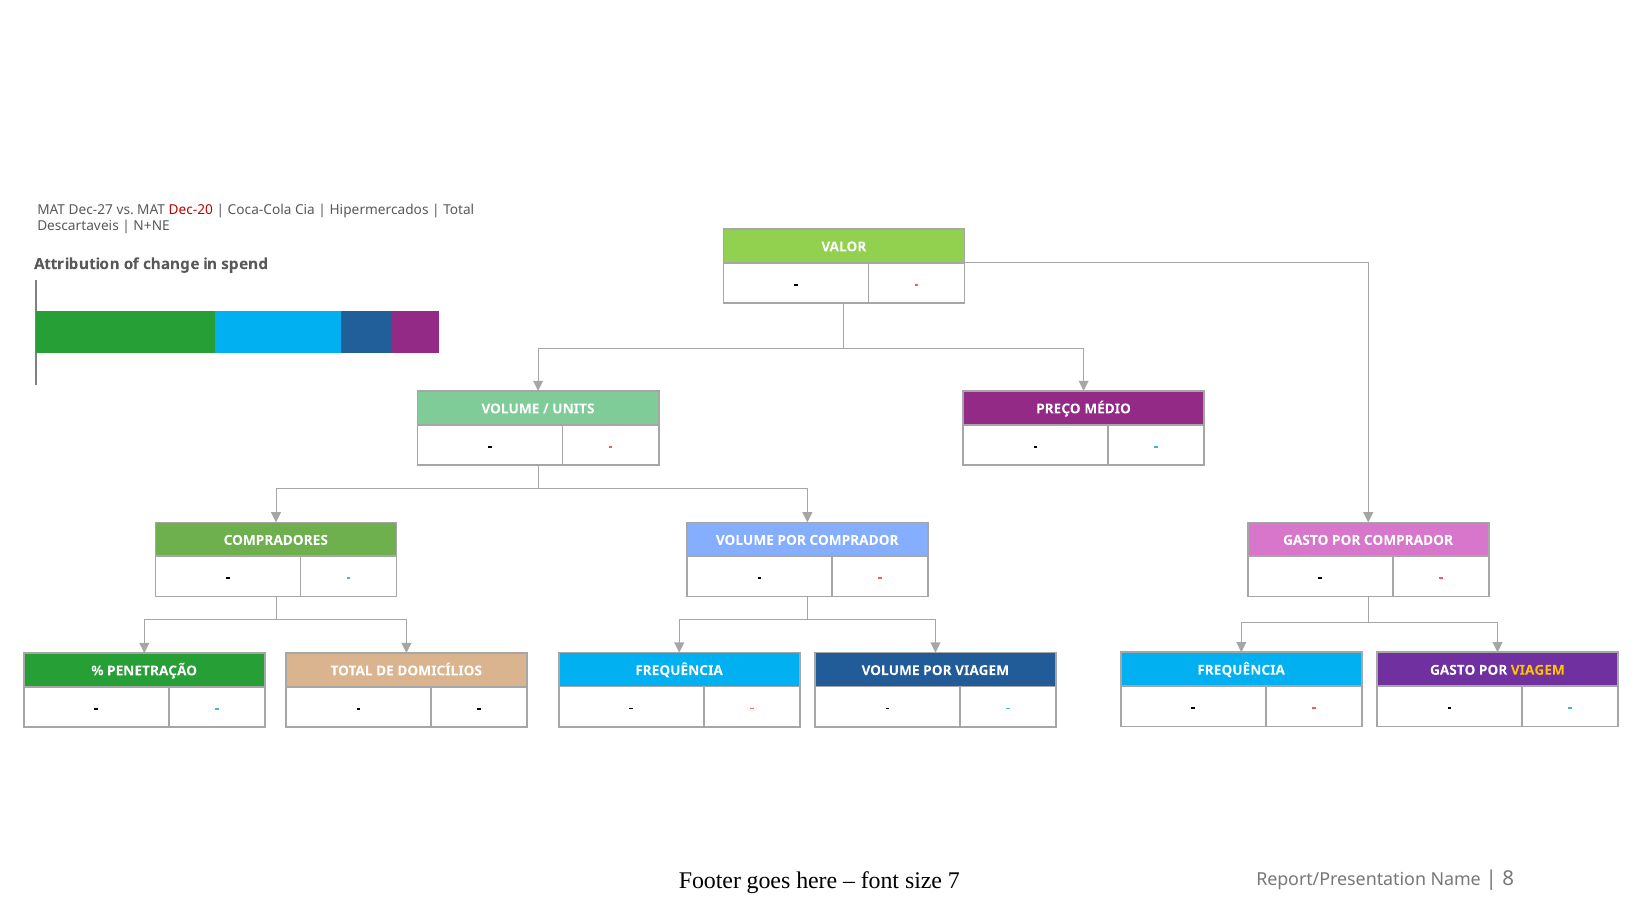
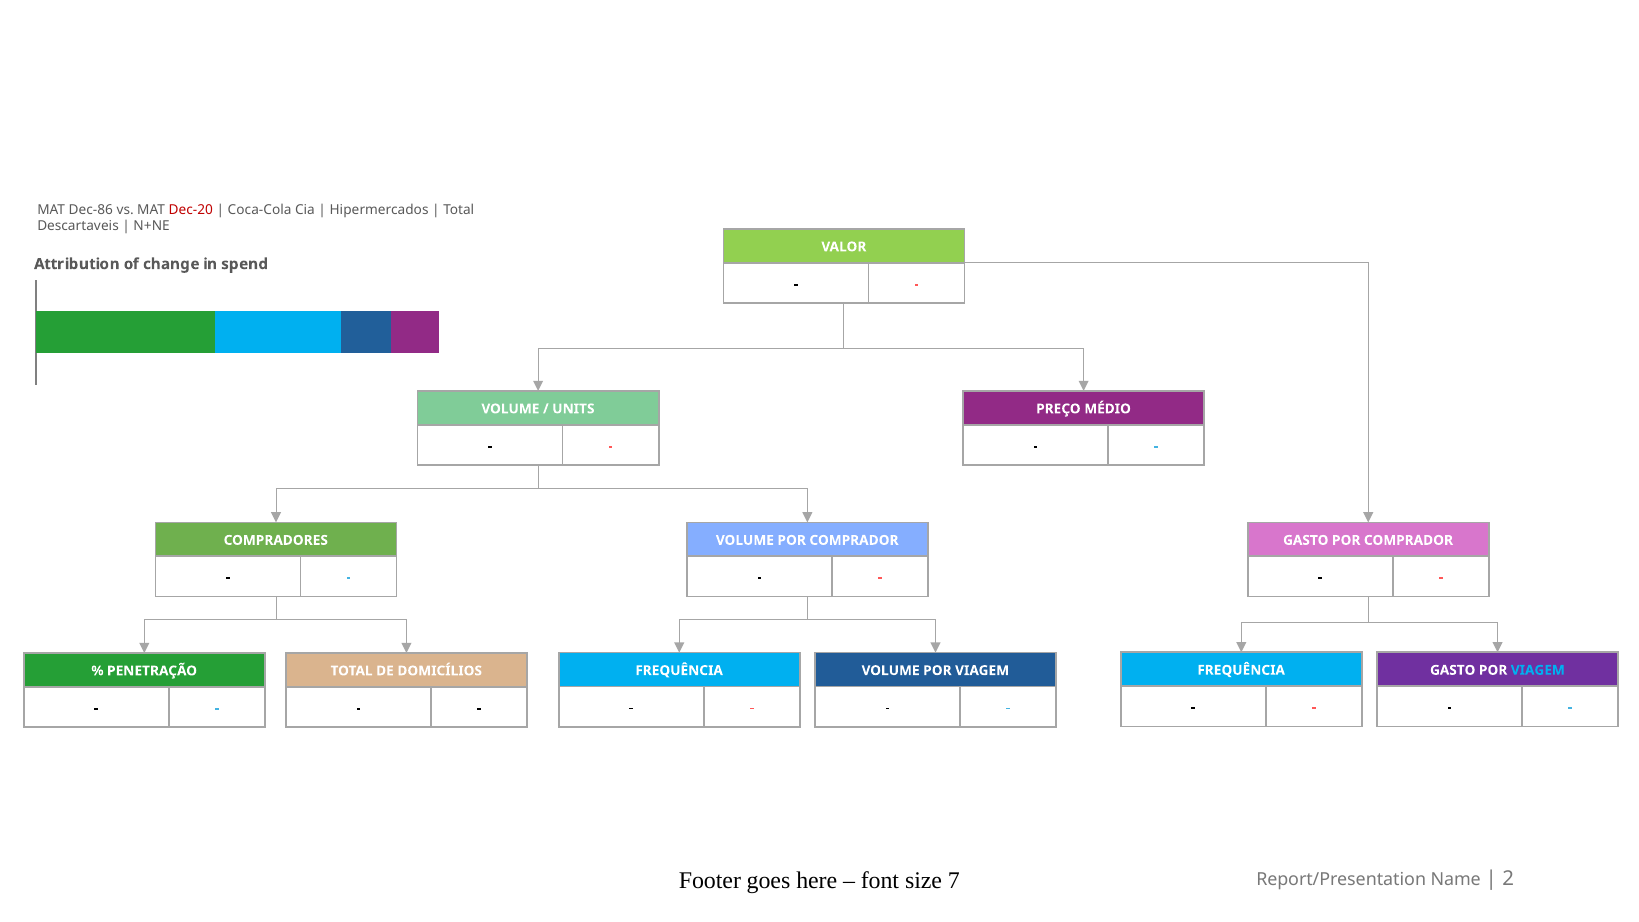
Dec-27: Dec-27 -> Dec-86
VIAGEM at (1538, 670) colour: yellow -> light blue
8: 8 -> 2
